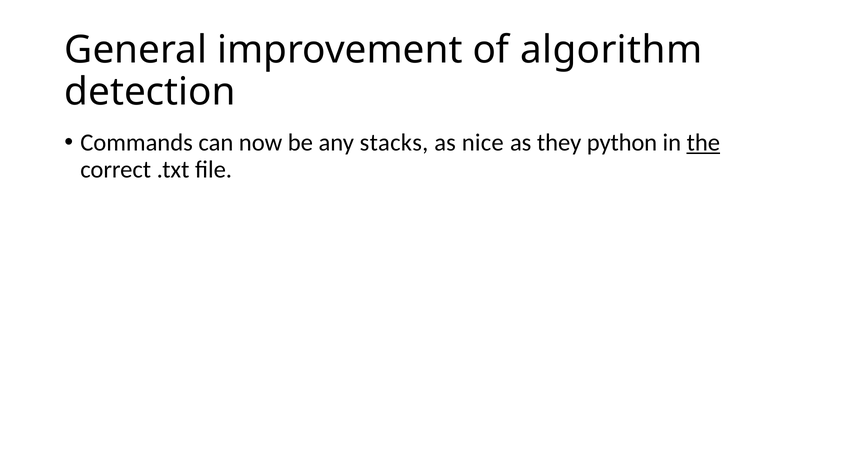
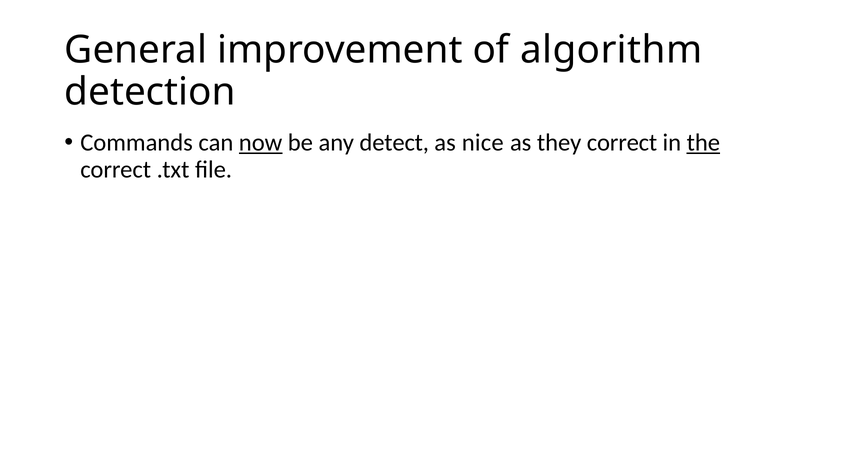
now underline: none -> present
stacks: stacks -> detect
they python: python -> correct
